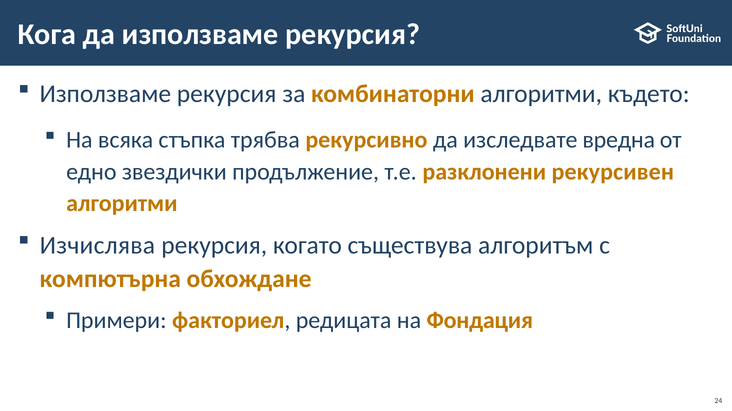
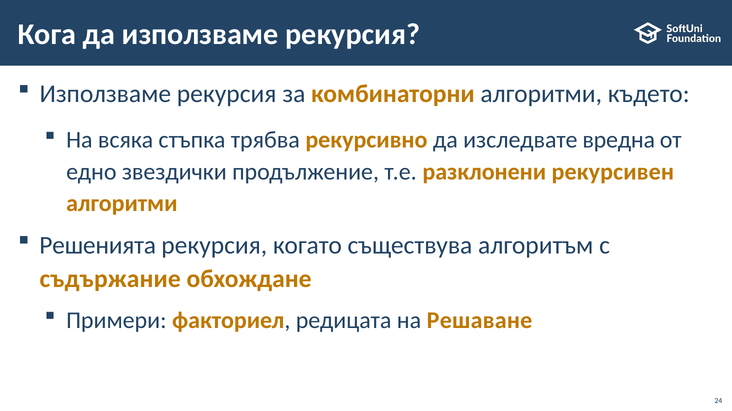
Изчислява: Изчислява -> Решенията
компютърна: компютърна -> съдържание
Фондация: Фондация -> Решаване
